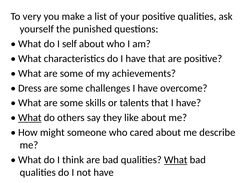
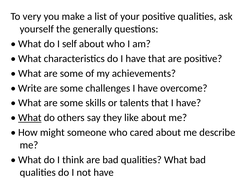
punished: punished -> generally
Dress: Dress -> Write
What at (176, 160) underline: present -> none
